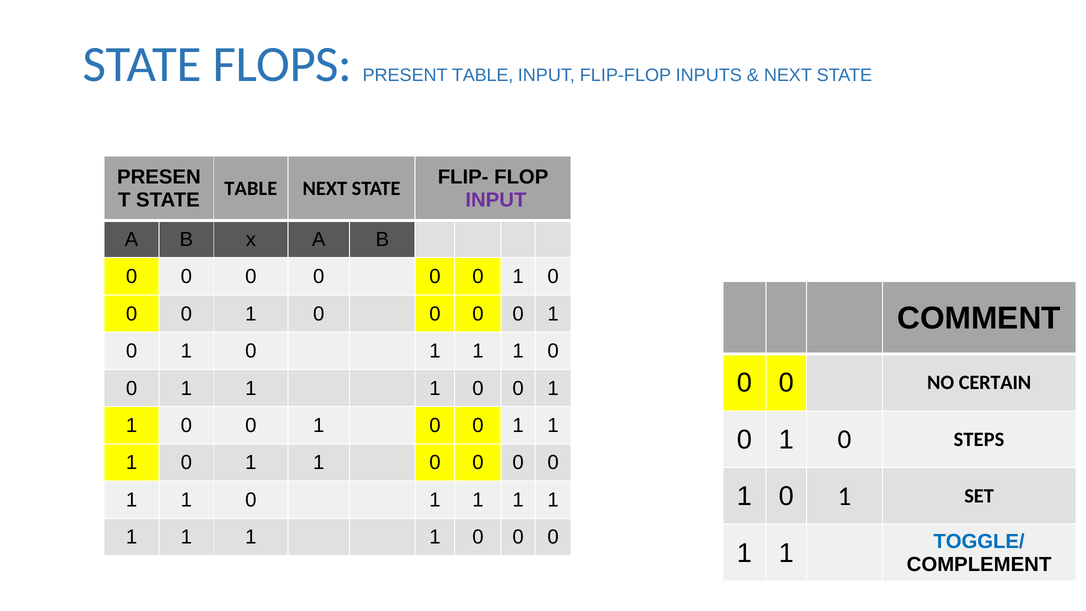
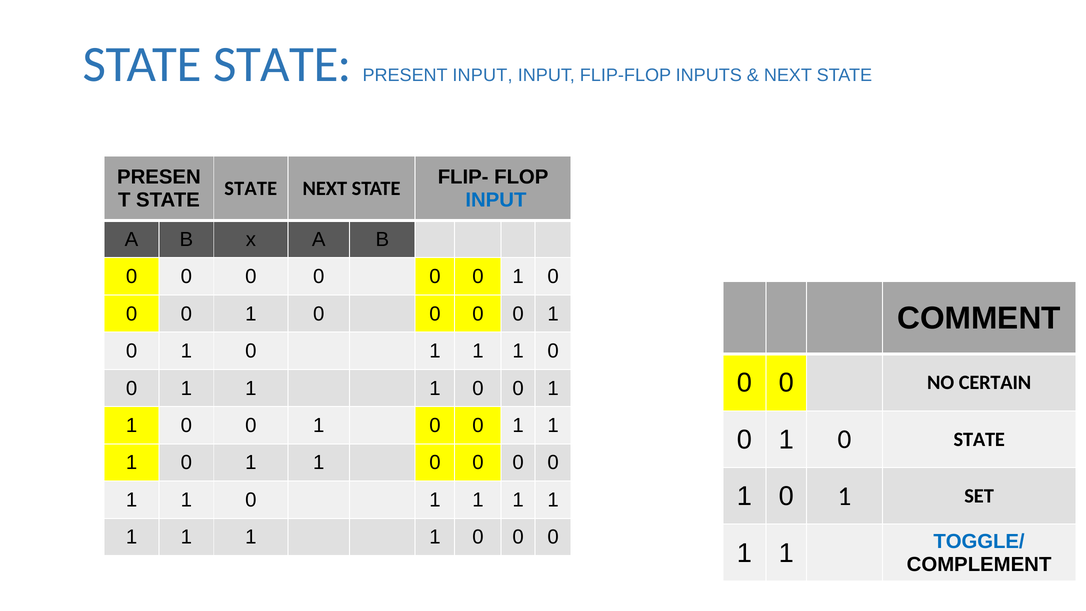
FLOPS at (282, 65): FLOPS -> STATE
PRESENT TABLE: TABLE -> INPUT
TABLE at (251, 188): TABLE -> STATE
INPUT at (496, 200) colour: purple -> blue
0 STEPS: STEPS -> STATE
